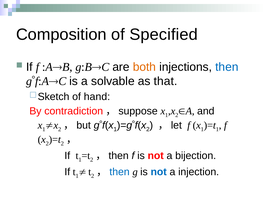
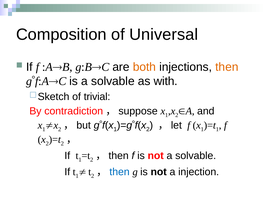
Specified: Specified -> Universal
then at (227, 67) colour: blue -> orange
that: that -> with
hand: hand -> trivial
not a bijection: bijection -> solvable
not at (159, 172) colour: blue -> black
